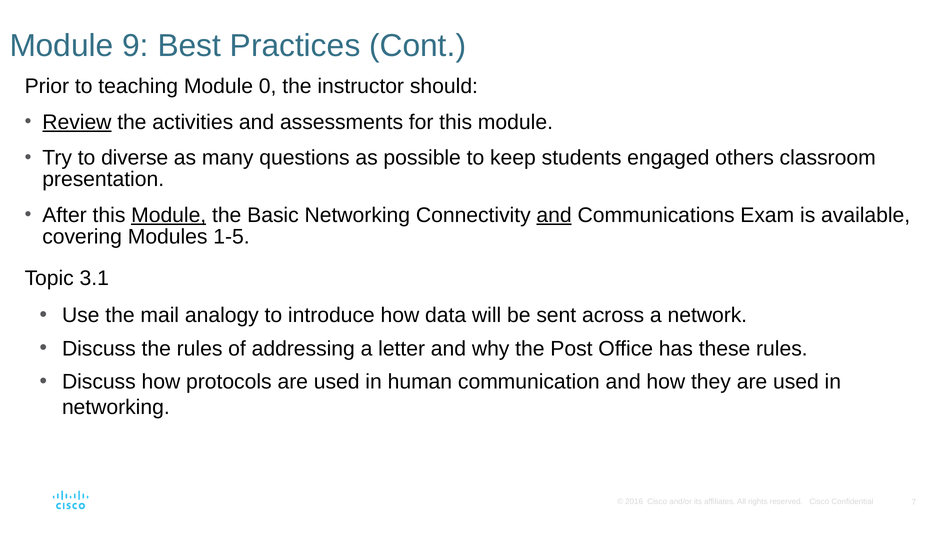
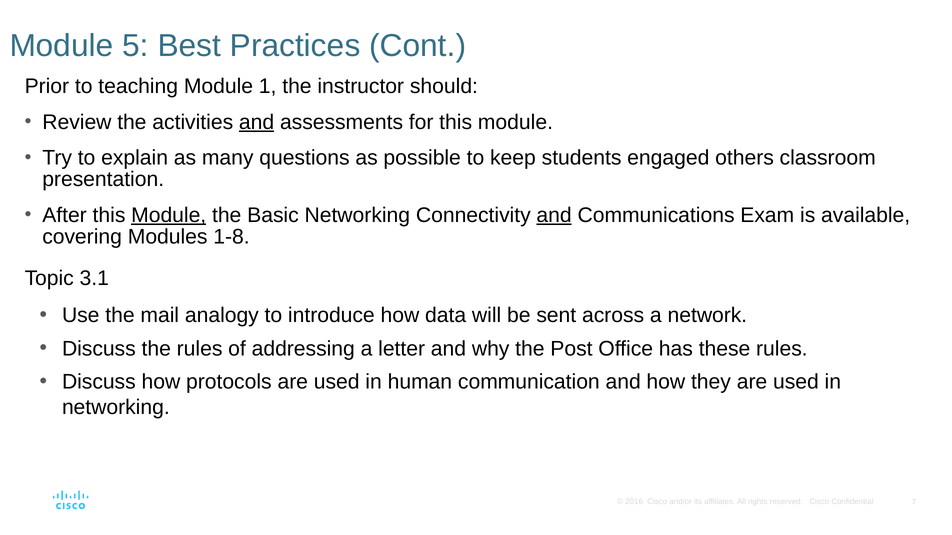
9: 9 -> 5
0: 0 -> 1
Review underline: present -> none
and at (257, 122) underline: none -> present
diverse: diverse -> explain
1-5: 1-5 -> 1-8
